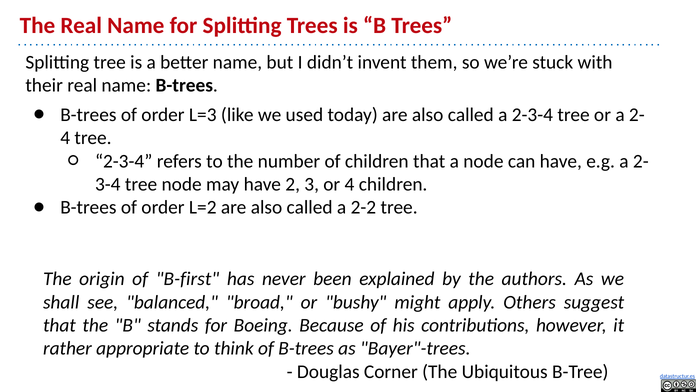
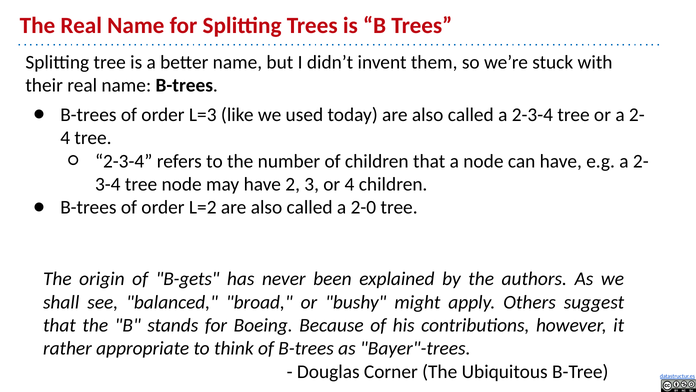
2-2: 2-2 -> 2-0
B-first: B-first -> B-gets
